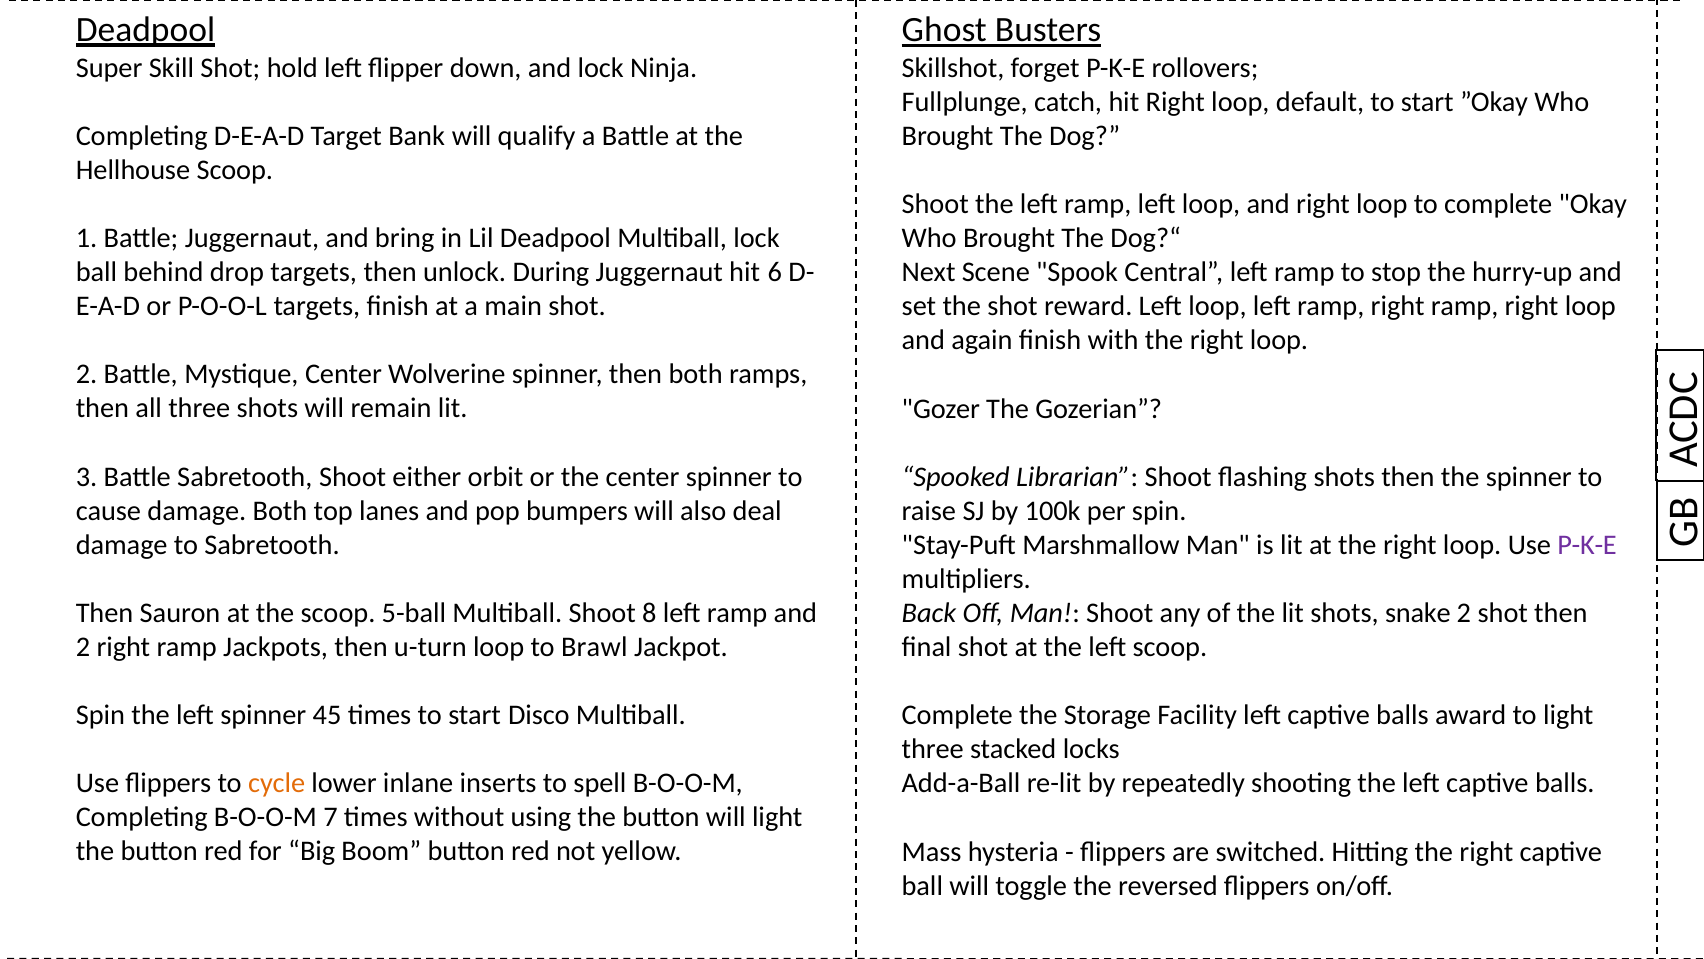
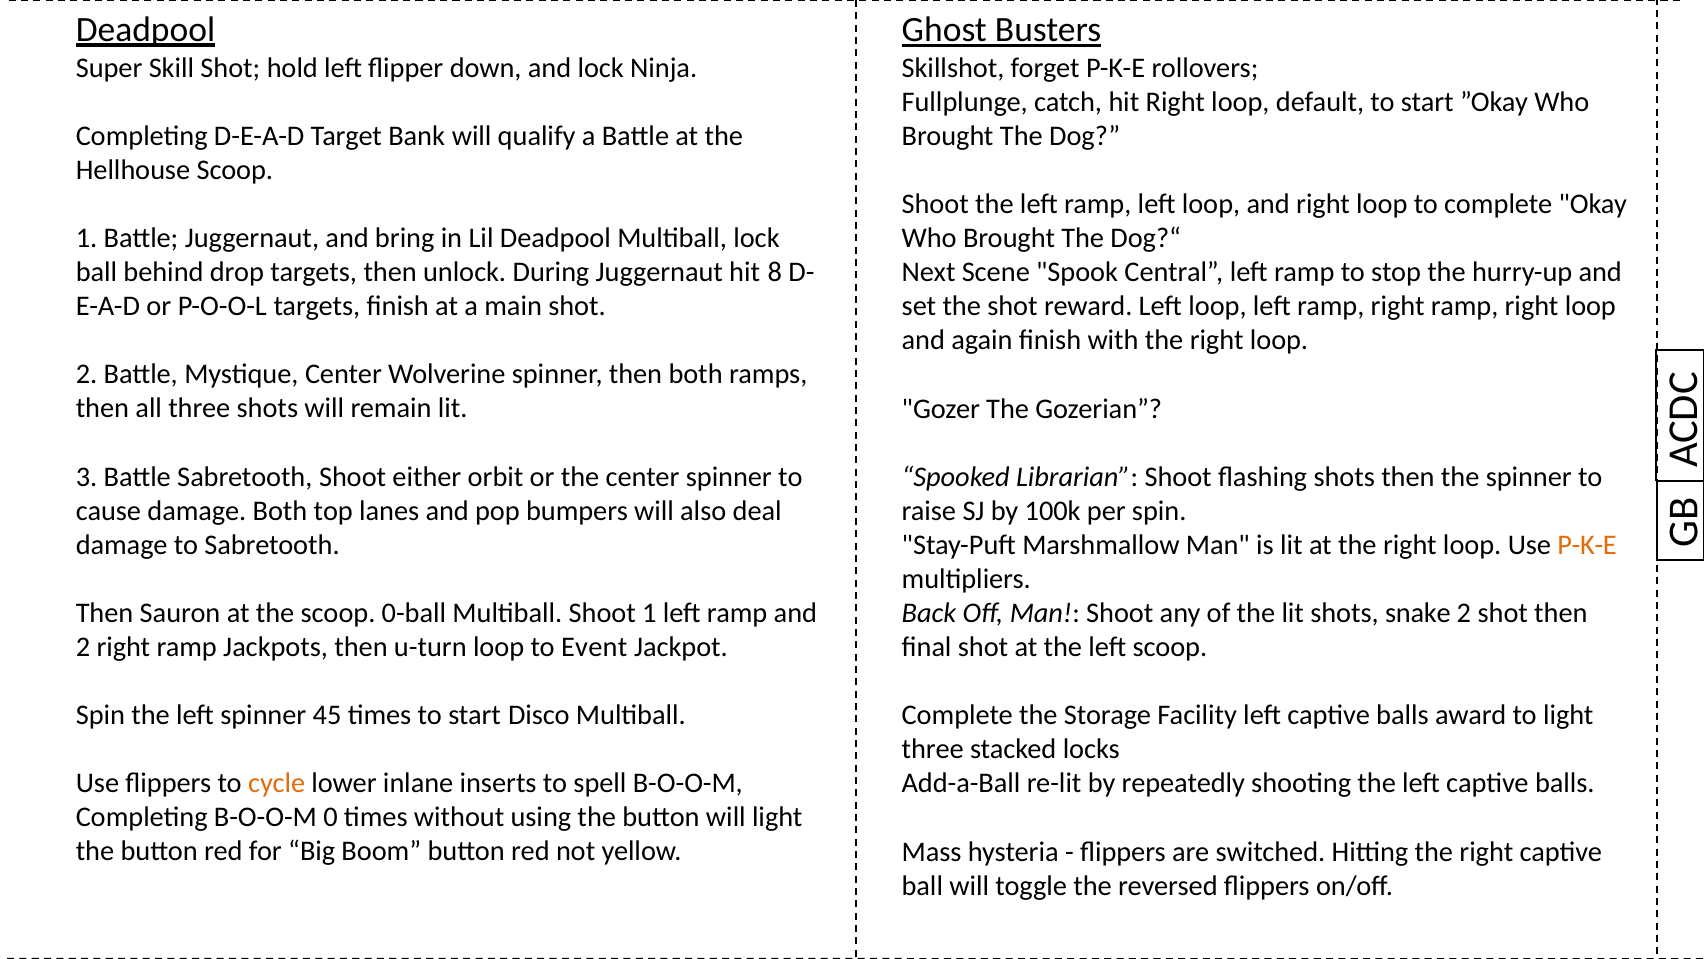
6: 6 -> 8
P-K-E at (1587, 545) colour: purple -> orange
5-ball: 5-ball -> 0-ball
Shoot 8: 8 -> 1
Brawl: Brawl -> Event
7: 7 -> 0
